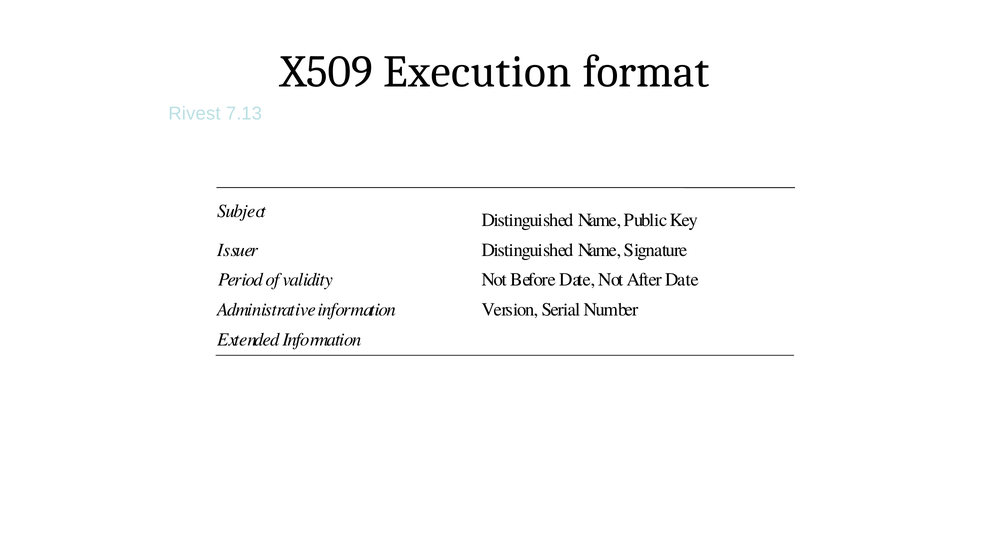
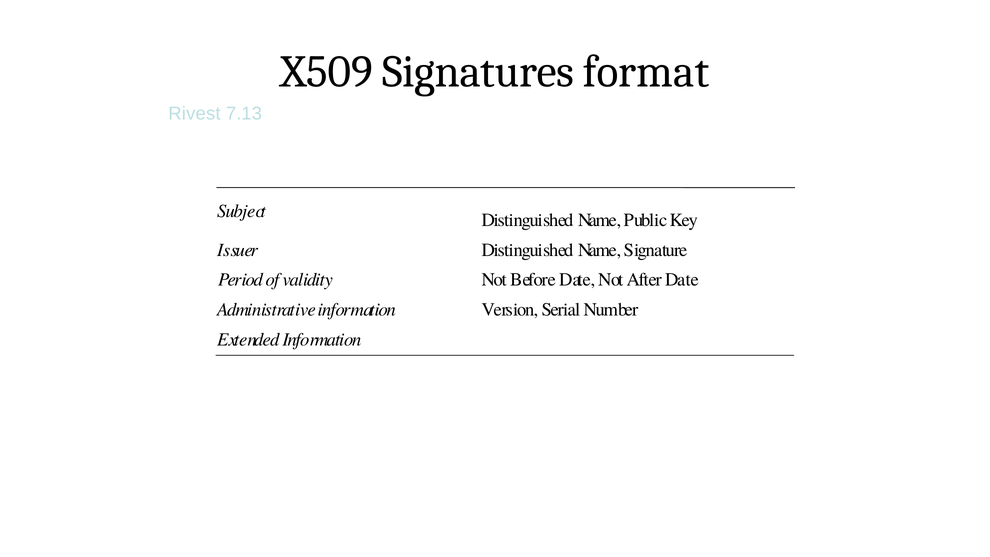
Execution: Execution -> Signatures
